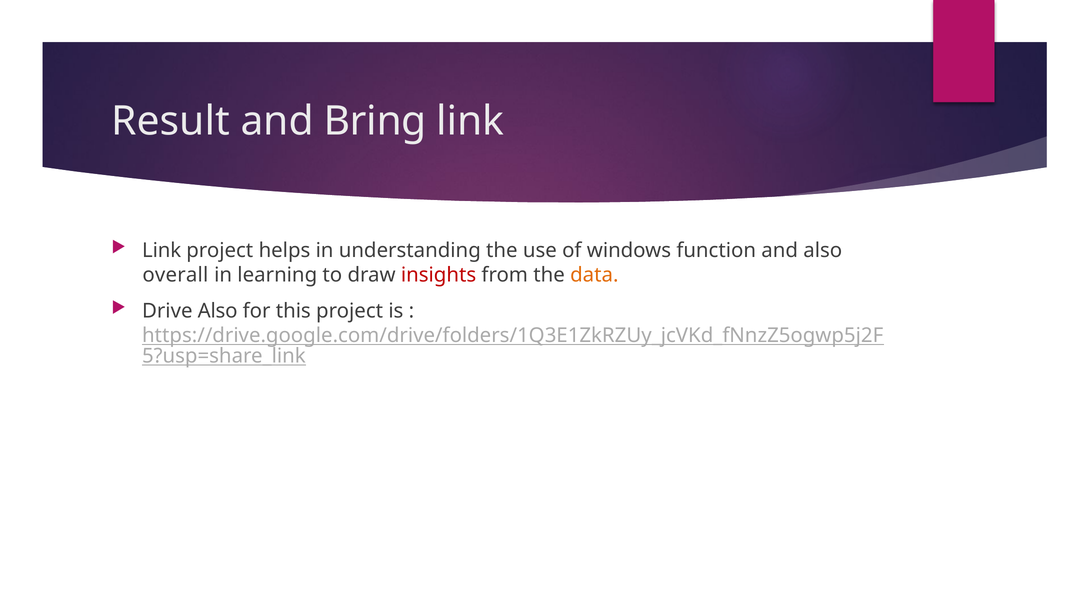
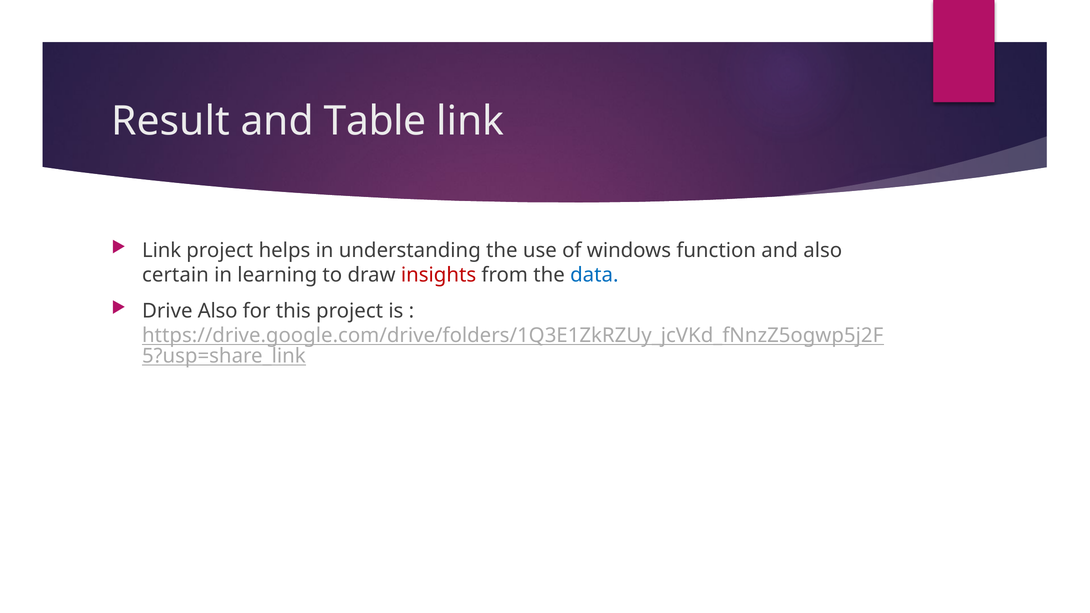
Bring: Bring -> Table
overall: overall -> certain
data colour: orange -> blue
